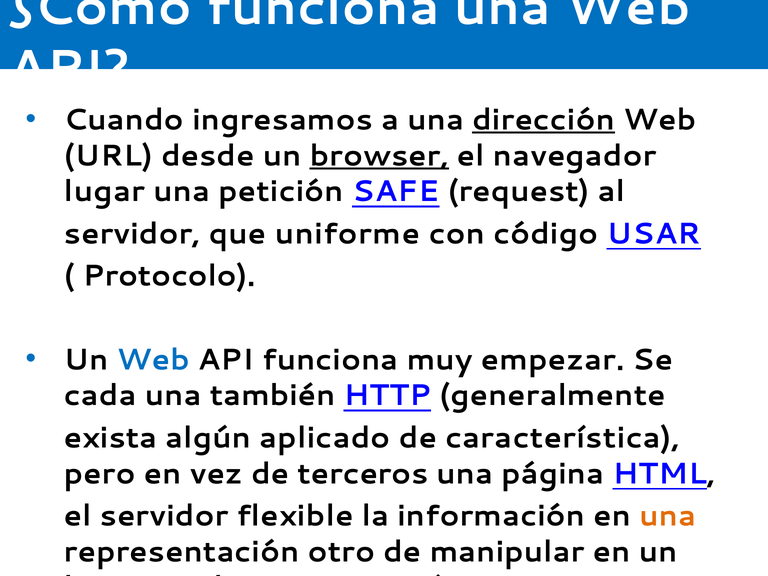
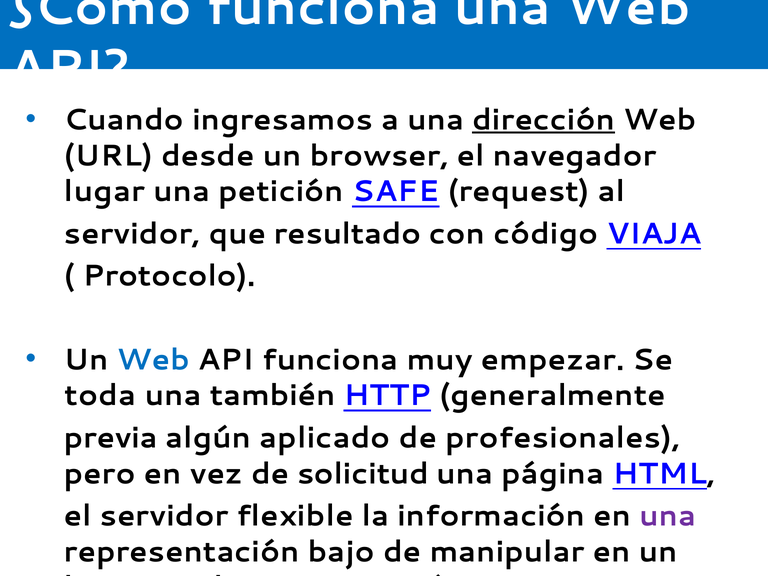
browser underline: present -> none
uniforme: uniforme -> resultado
USAR: USAR -> VIAJA
cada: cada -> toda
exista: exista -> previa
característica: característica -> profesionales
terceros: terceros -> solicitud
una at (668, 516) colour: orange -> purple
otro: otro -> bajo
